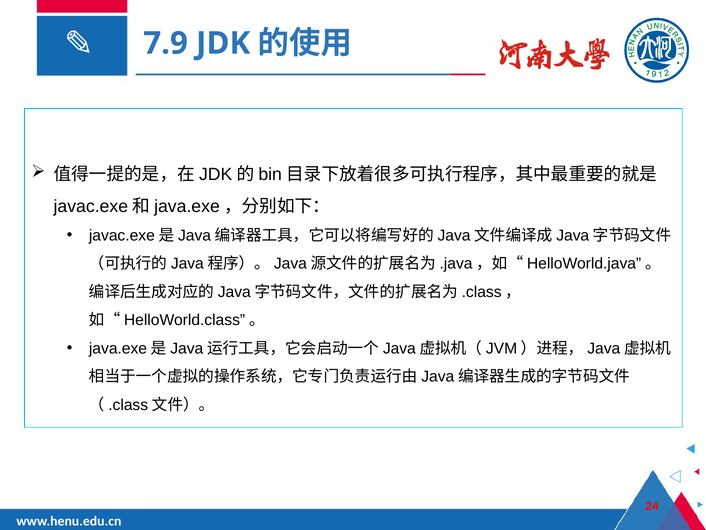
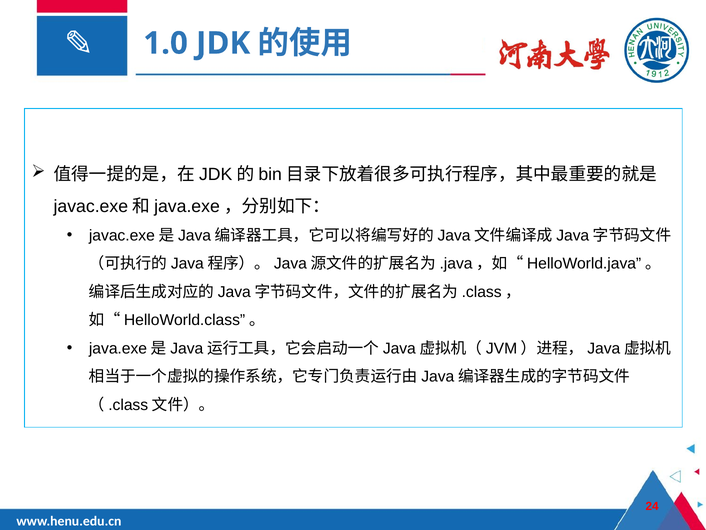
7.9: 7.9 -> 1.0
